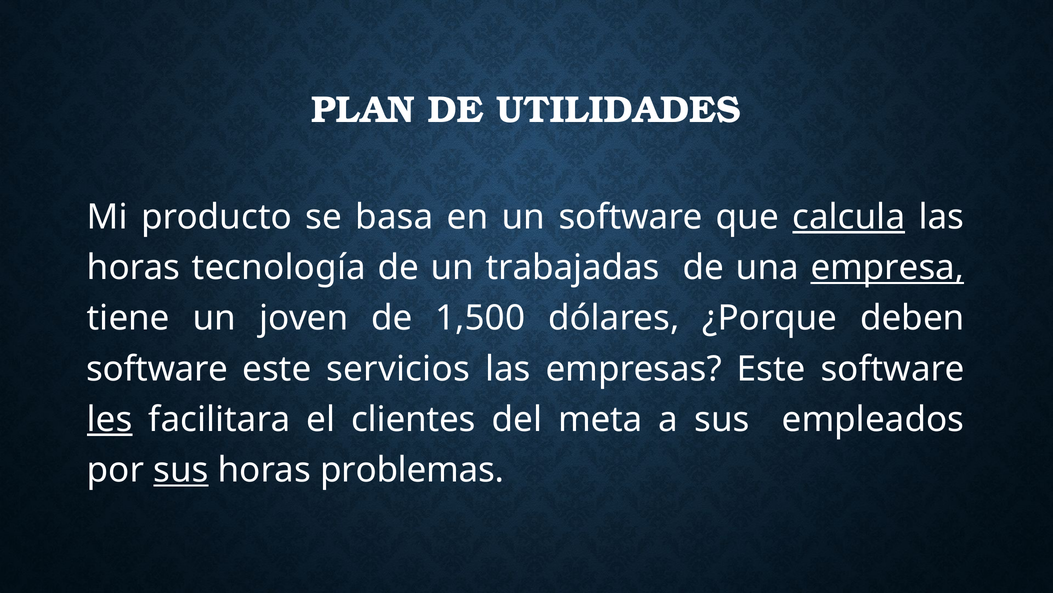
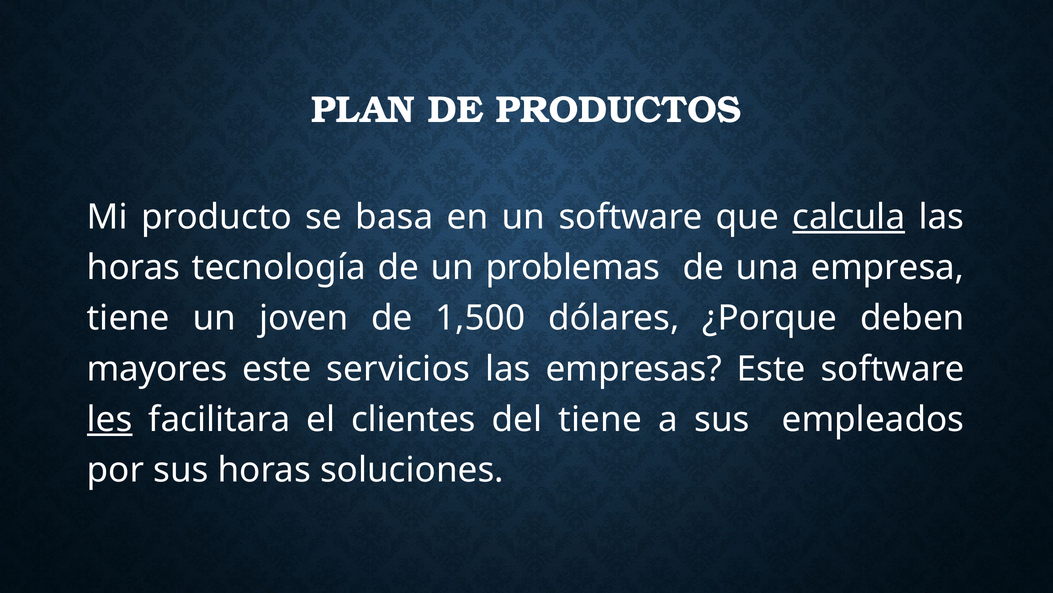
UTILIDADES: UTILIDADES -> PRODUCTOS
trabajadas: trabajadas -> problemas
empresa underline: present -> none
software at (157, 369): software -> mayores
del meta: meta -> tiene
sus at (181, 470) underline: present -> none
problemas: problemas -> soluciones
